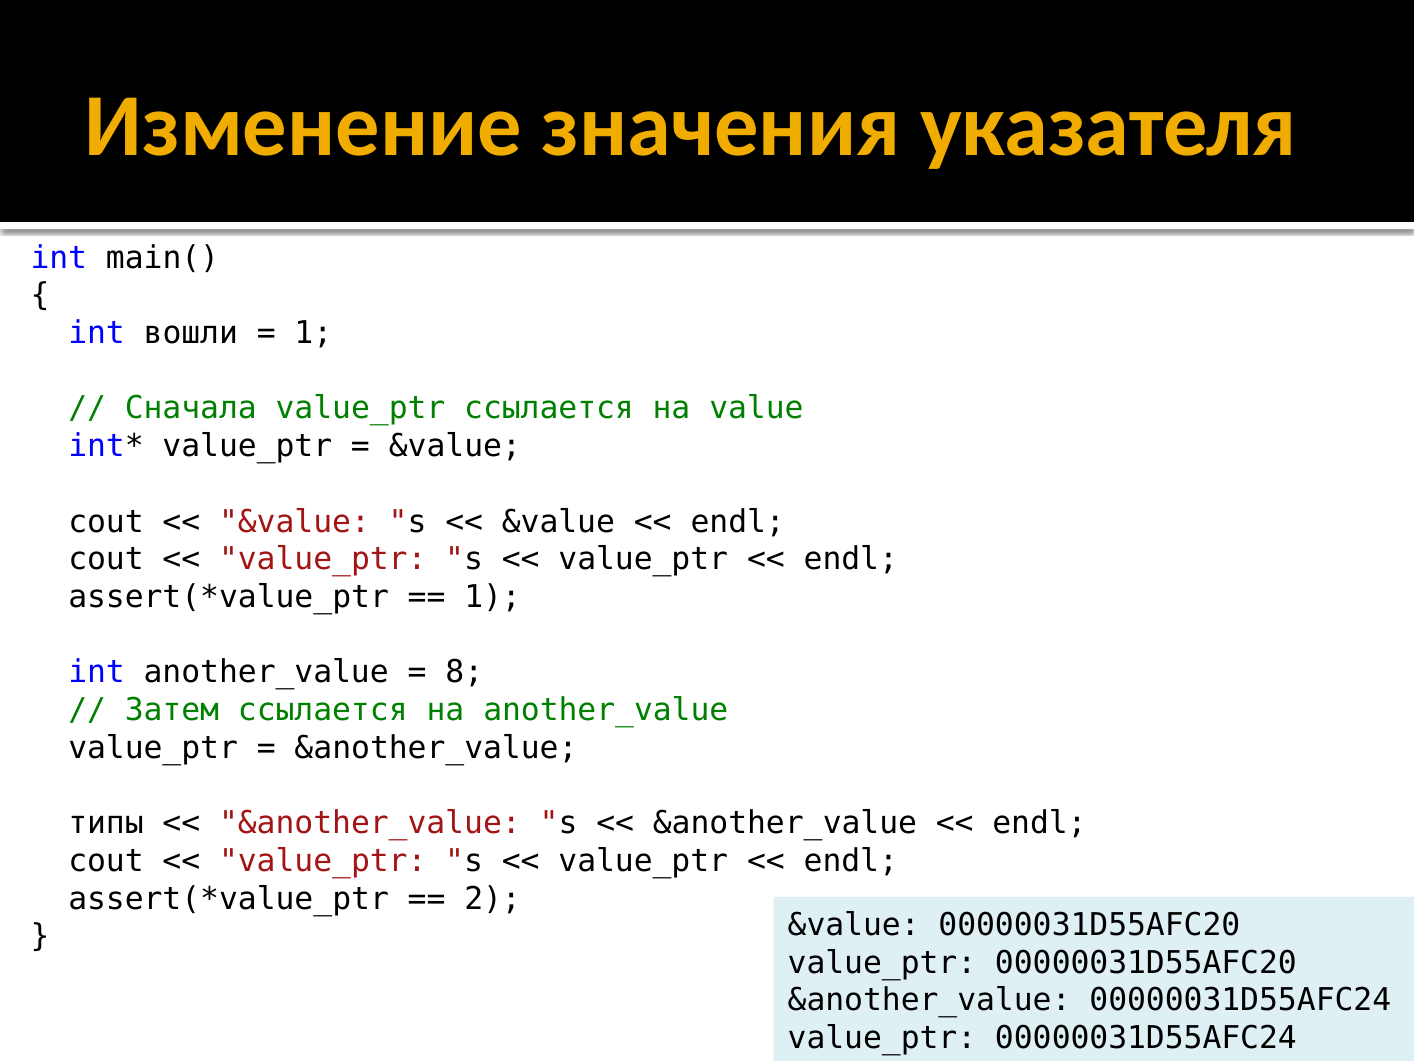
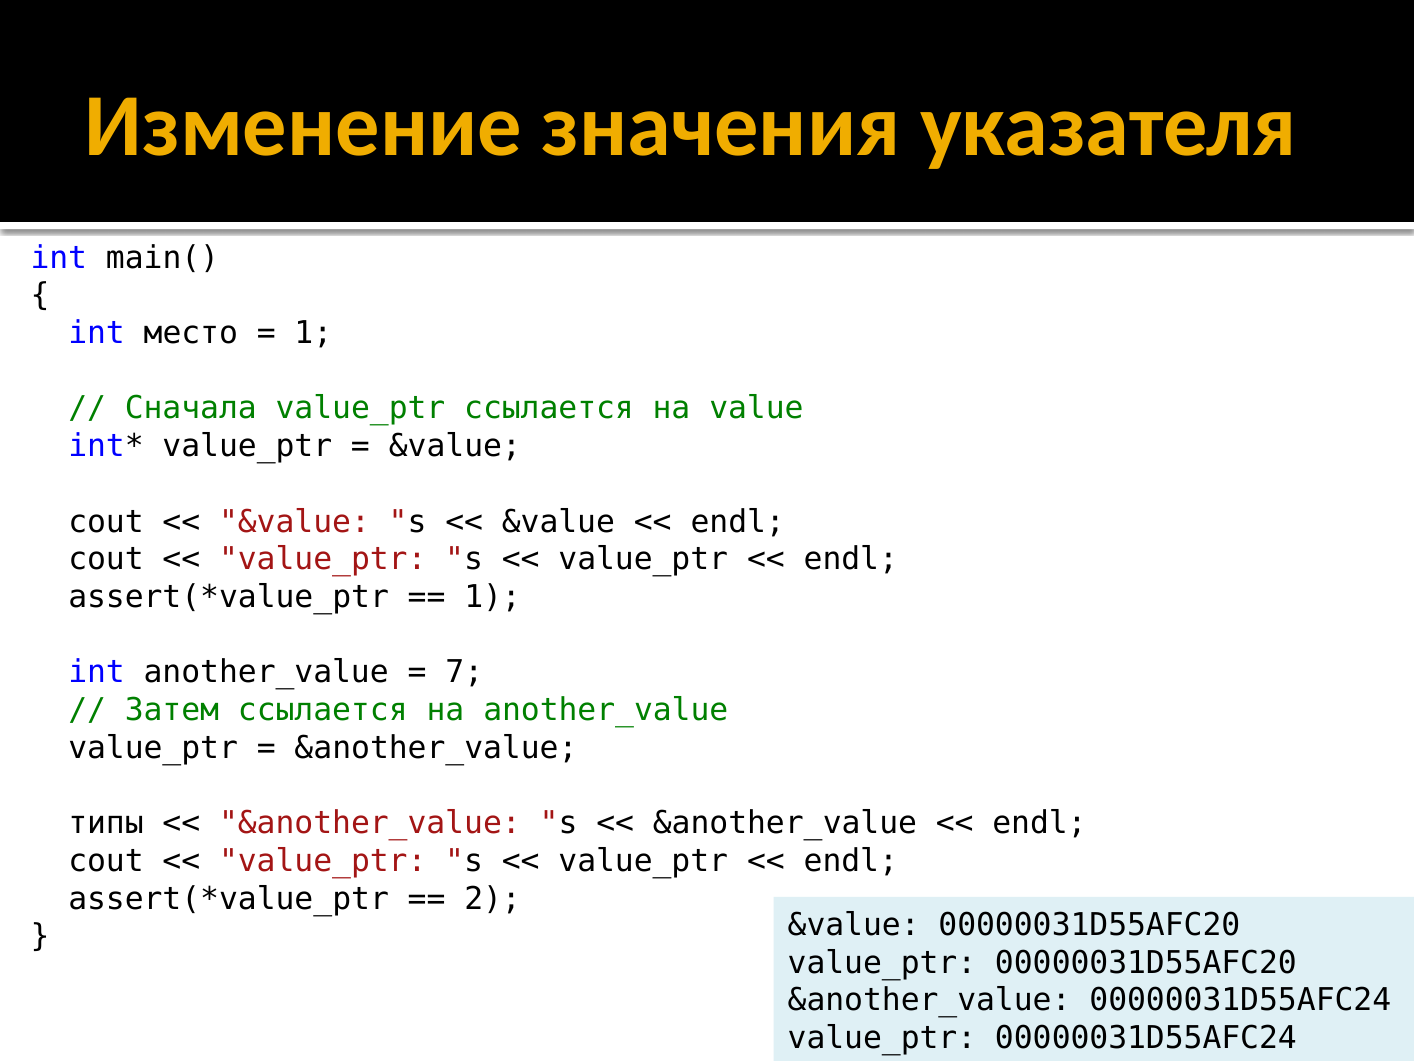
вошли: вошли -> место
8: 8 -> 7
